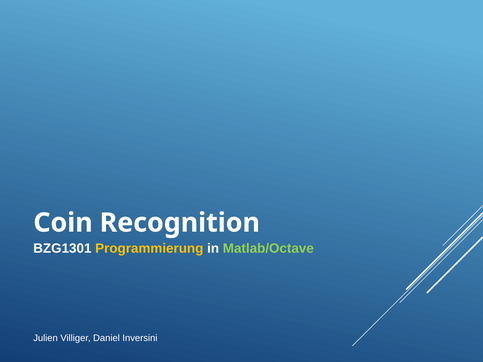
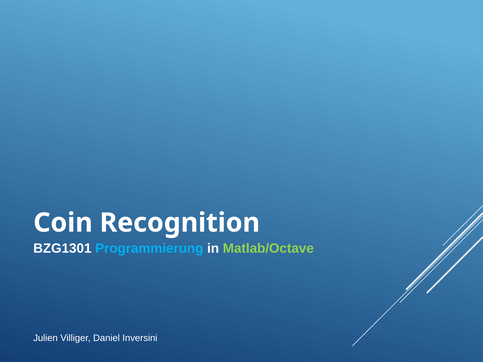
Programmierung colour: yellow -> light blue
